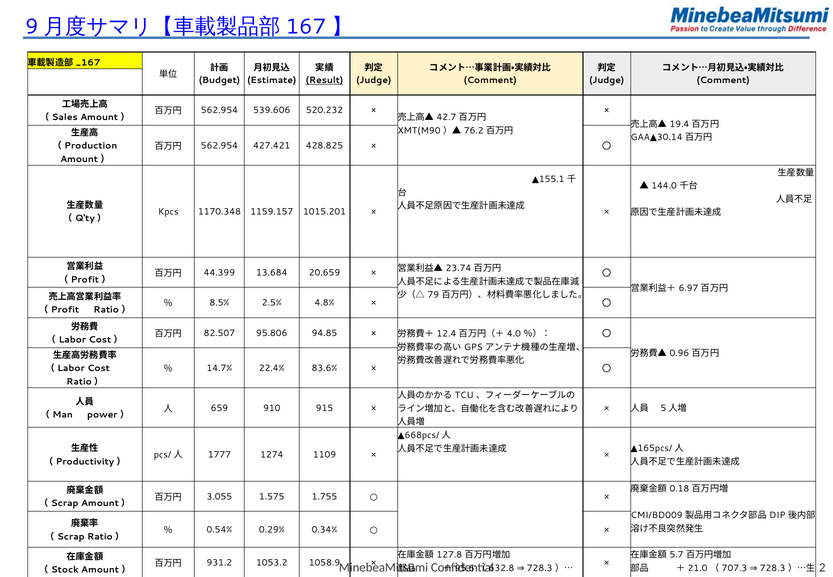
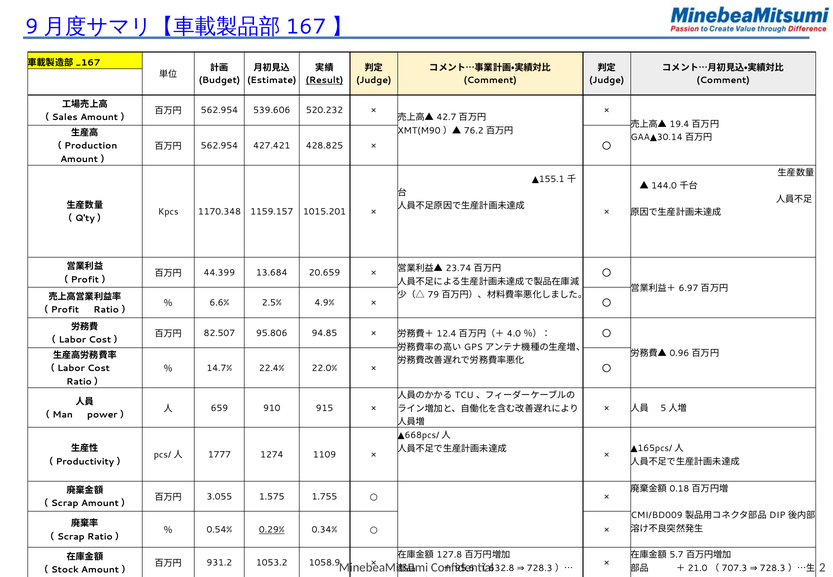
8.5%: 8.5% -> 6.6%
4.8%: 4.8% -> 4.9%
83.6%: 83.6% -> 22.0%
0.29% underline: none -> present
